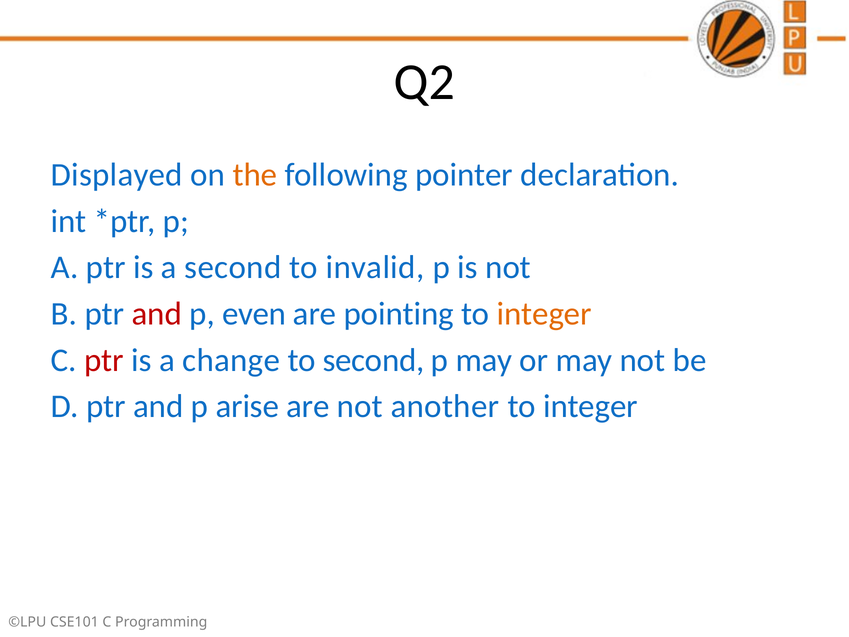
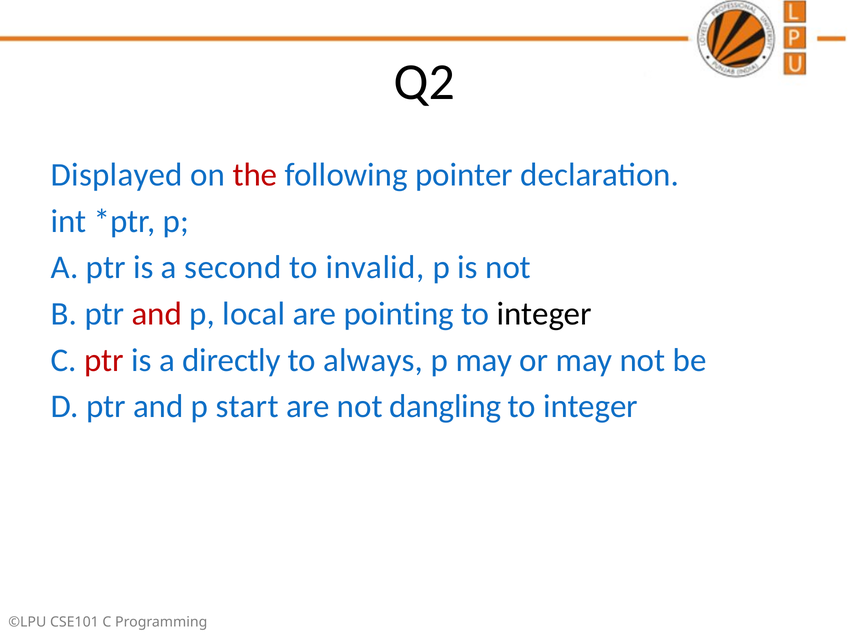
the colour: orange -> red
even: even -> local
integer at (544, 314) colour: orange -> black
change: change -> directly
to second: second -> always
arise: arise -> start
another: another -> dangling
